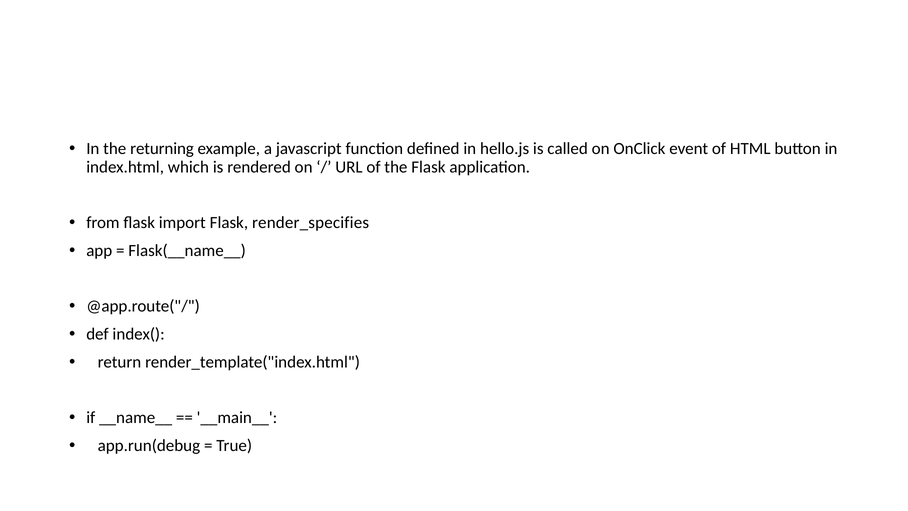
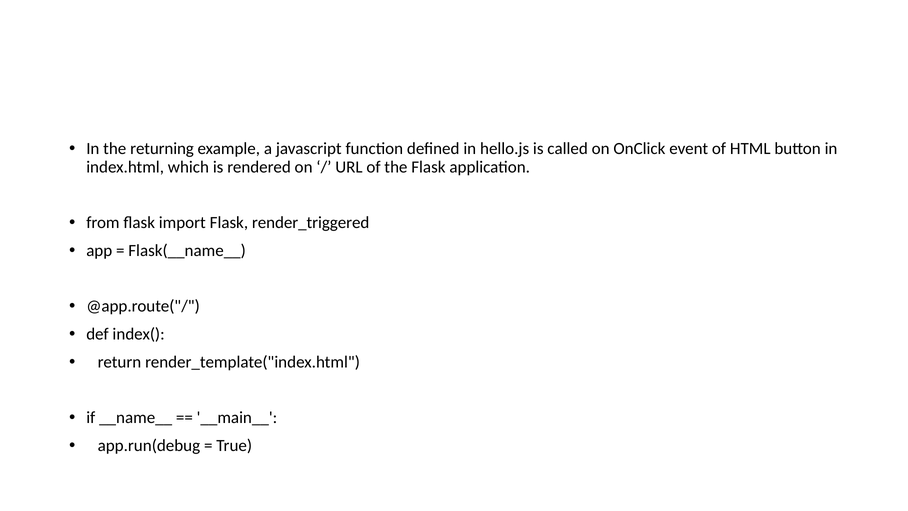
render_specifies: render_specifies -> render_triggered
